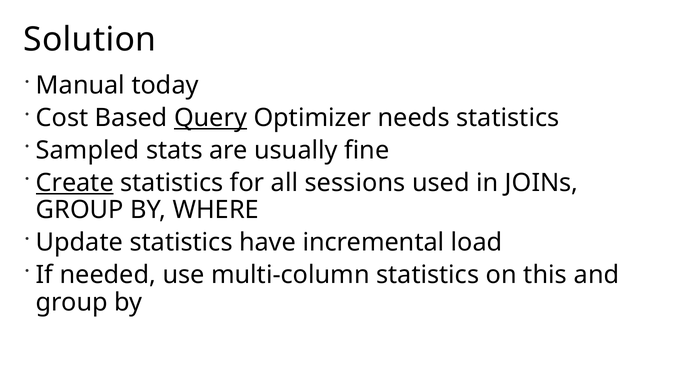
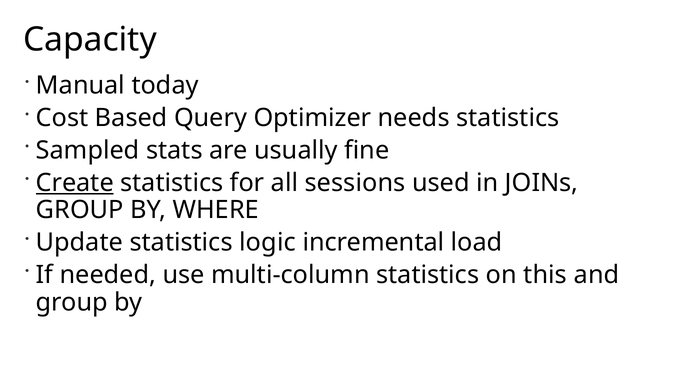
Solution: Solution -> Capacity
Query underline: present -> none
have: have -> logic
